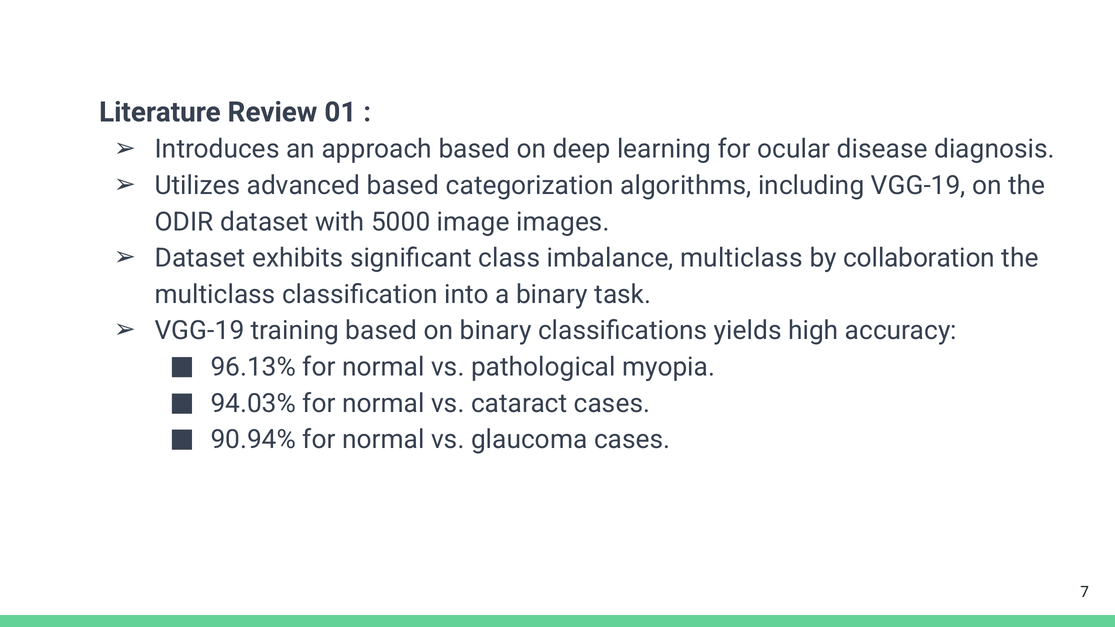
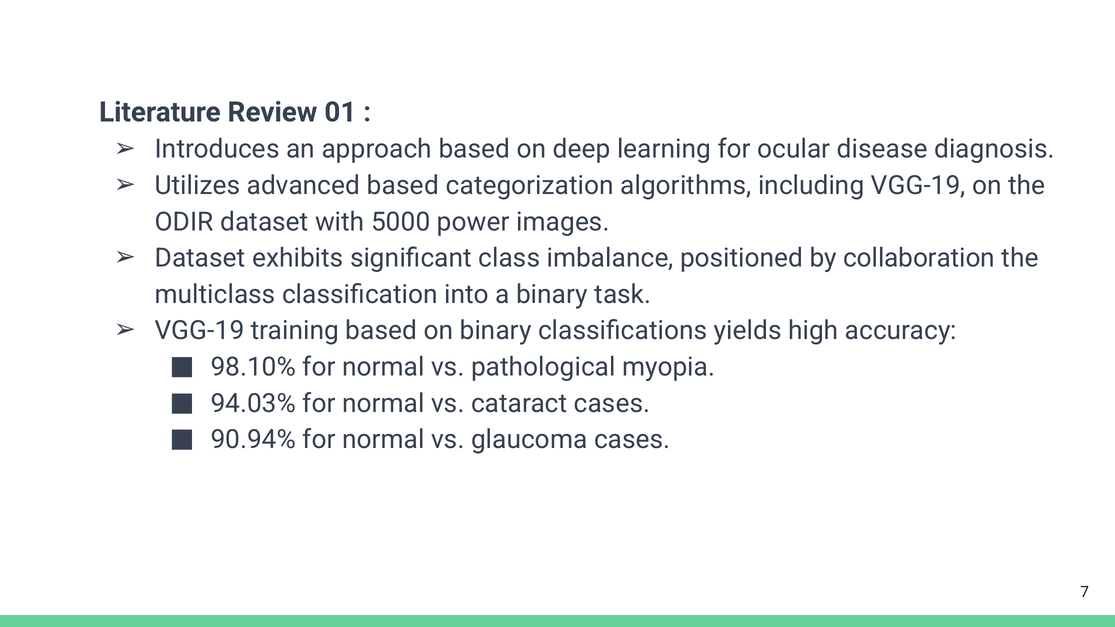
image: image -> power
imbalance multiclass: multiclass -> positioned
96.13%: 96.13% -> 98.10%
